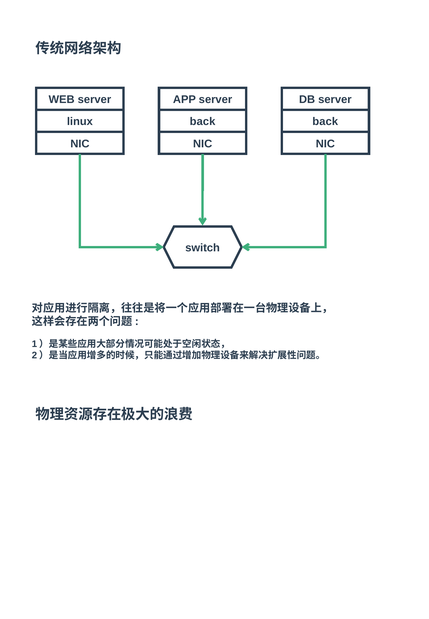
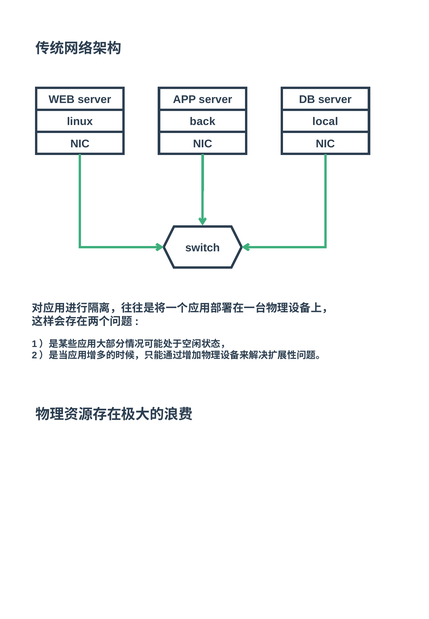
back at (325, 122): back -> local
